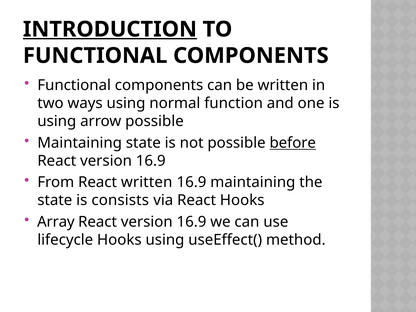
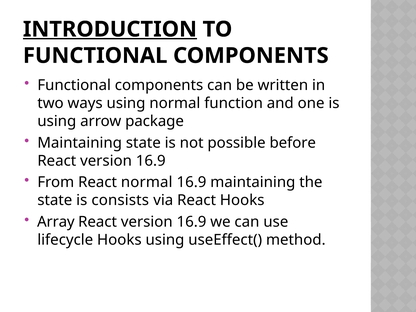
arrow possible: possible -> package
before underline: present -> none
React written: written -> normal
